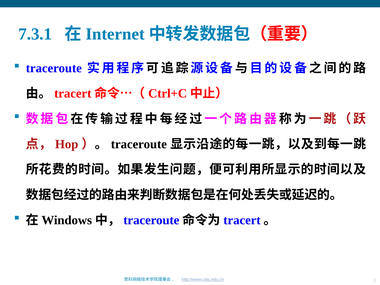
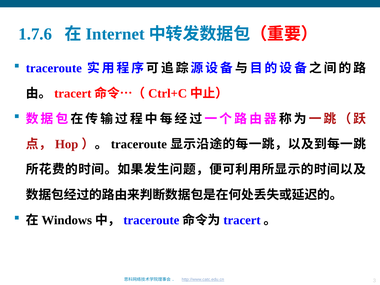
7.3.1: 7.3.1 -> 1.7.6
